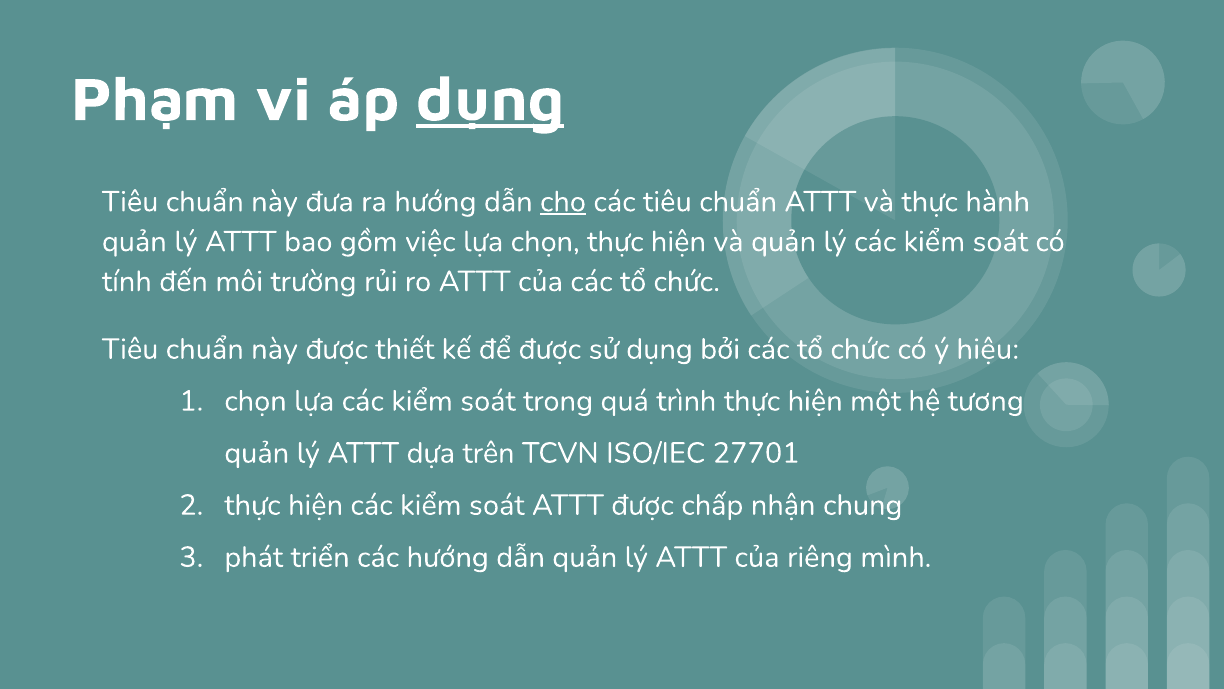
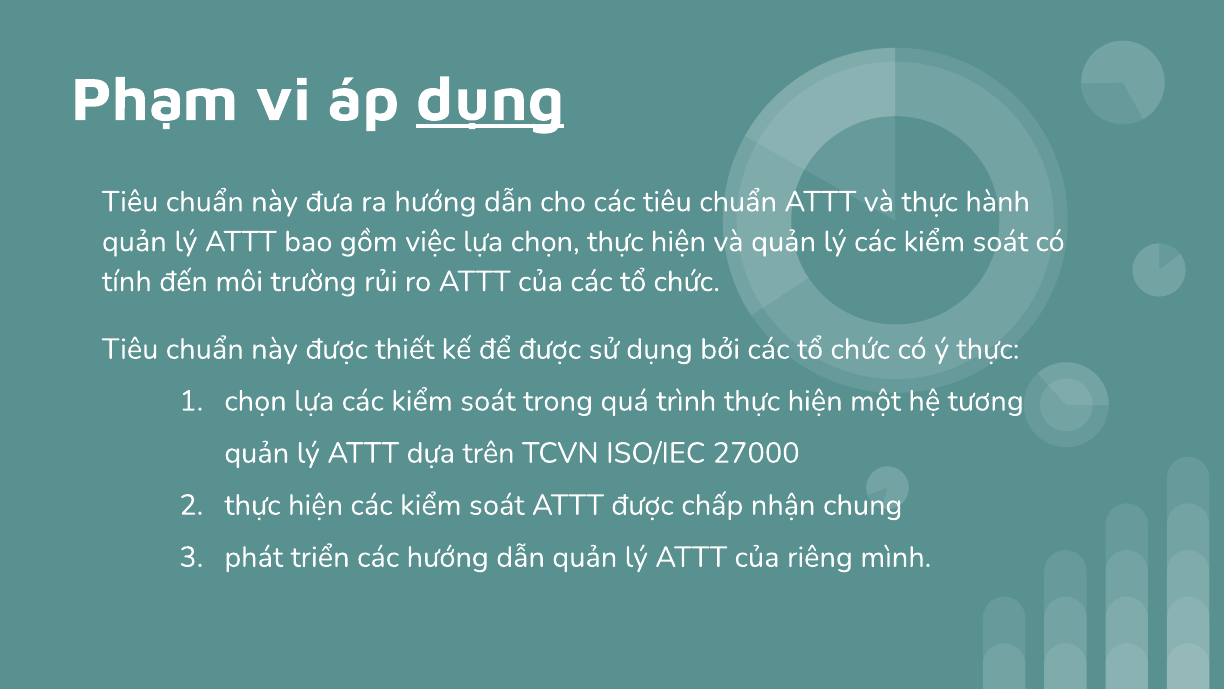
cho underline: present -> none
ý hiệu: hiệu -> thực
27701: 27701 -> 27000
